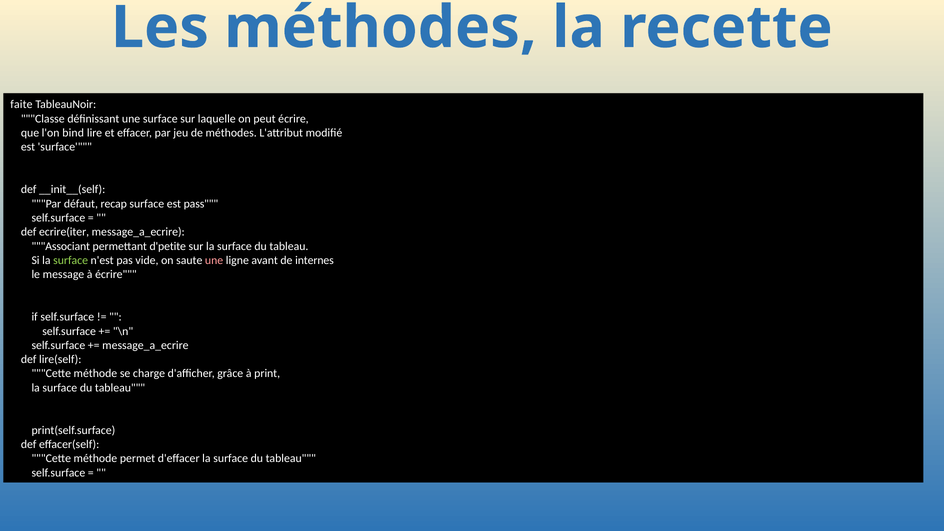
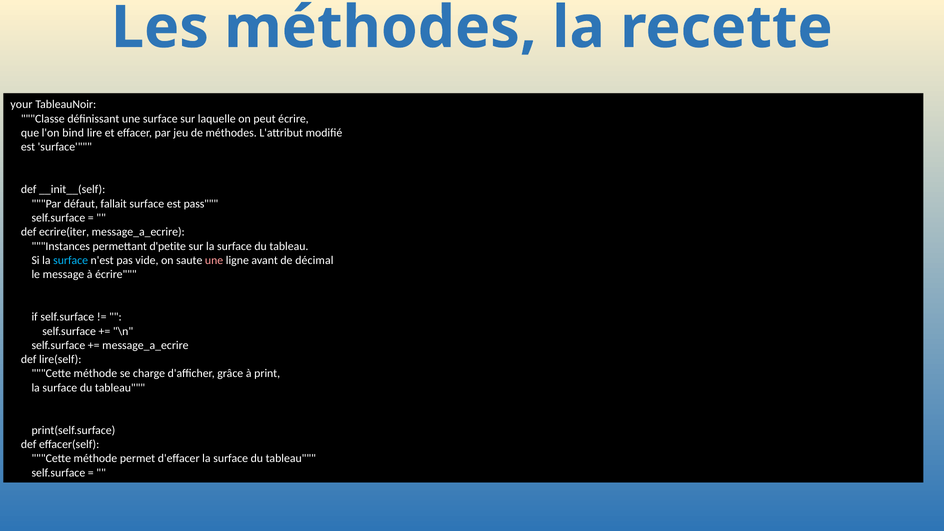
faite: faite -> your
recap: recap -> fallait
Associant: Associant -> Instances
surface at (71, 260) colour: light green -> light blue
internes: internes -> décimal
